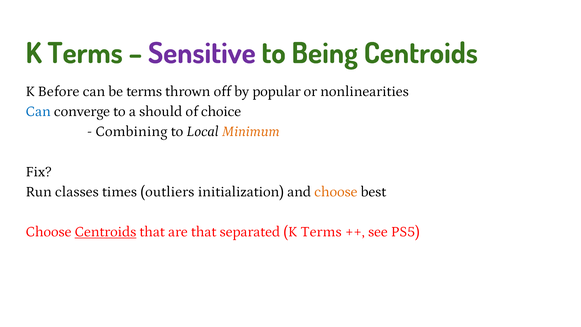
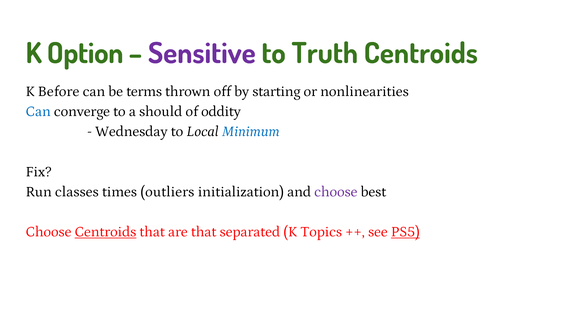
Terms at (85, 54): Terms -> Option
Being: Being -> Truth
popular: popular -> starting
choice: choice -> oddity
Combining: Combining -> Wednesday
Minimum colour: orange -> blue
choose at (336, 192) colour: orange -> purple
separated K Terms: Terms -> Topics
PS5 underline: none -> present
